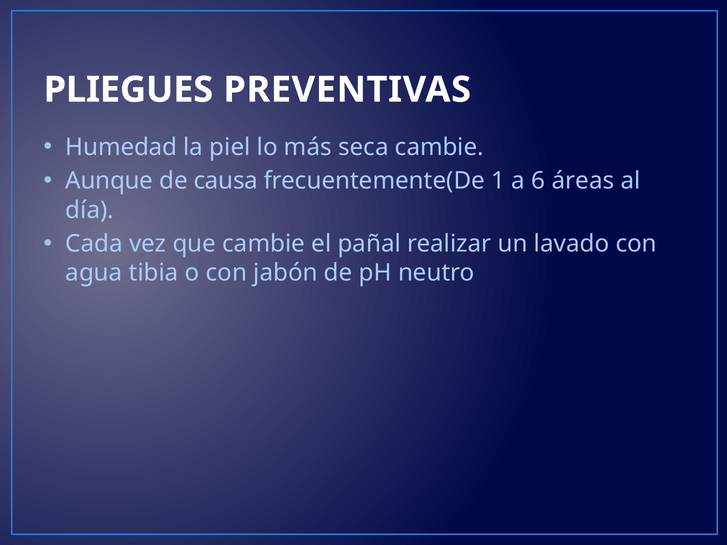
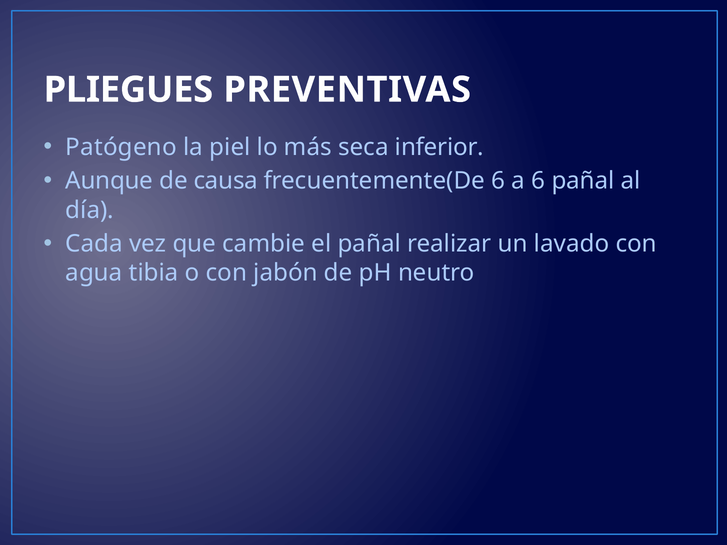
Humedad: Humedad -> Patógeno
seca cambie: cambie -> inferior
frecuentemente(De 1: 1 -> 6
6 áreas: áreas -> pañal
